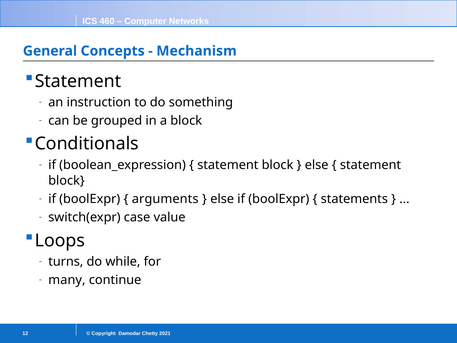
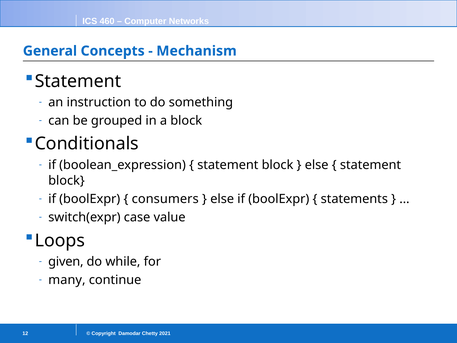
arguments: arguments -> consumers
turns: turns -> given
